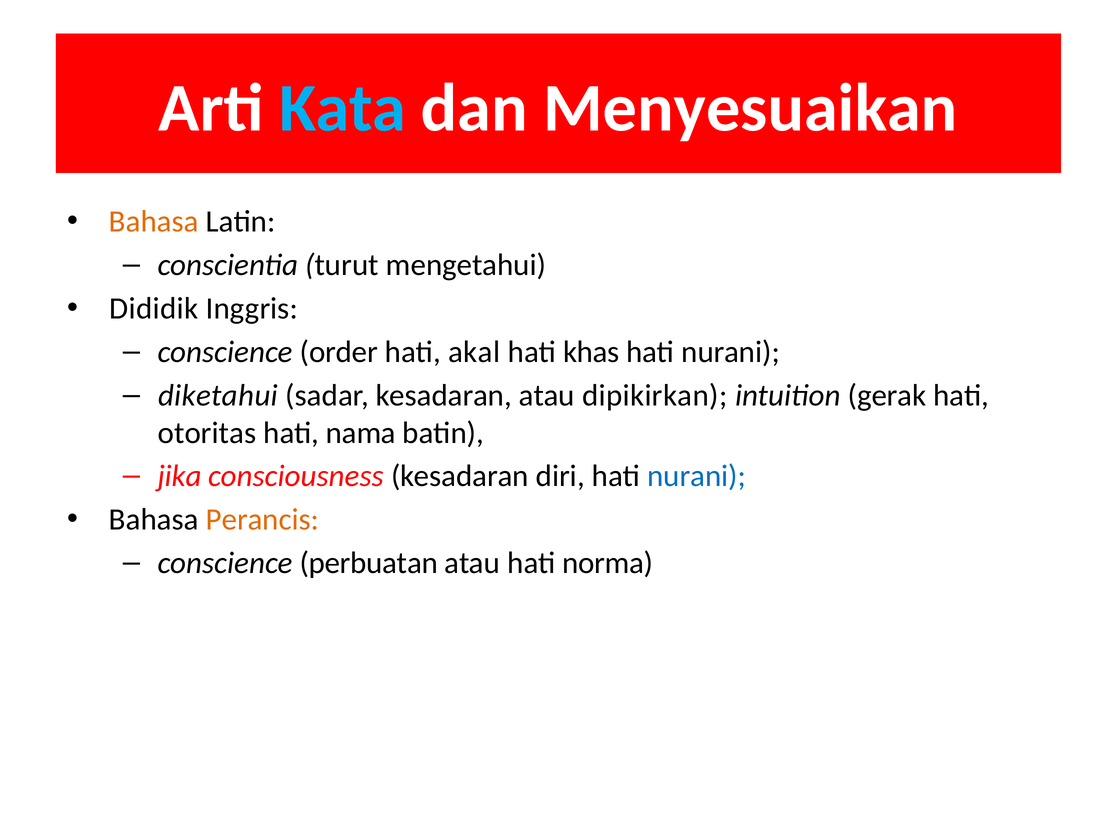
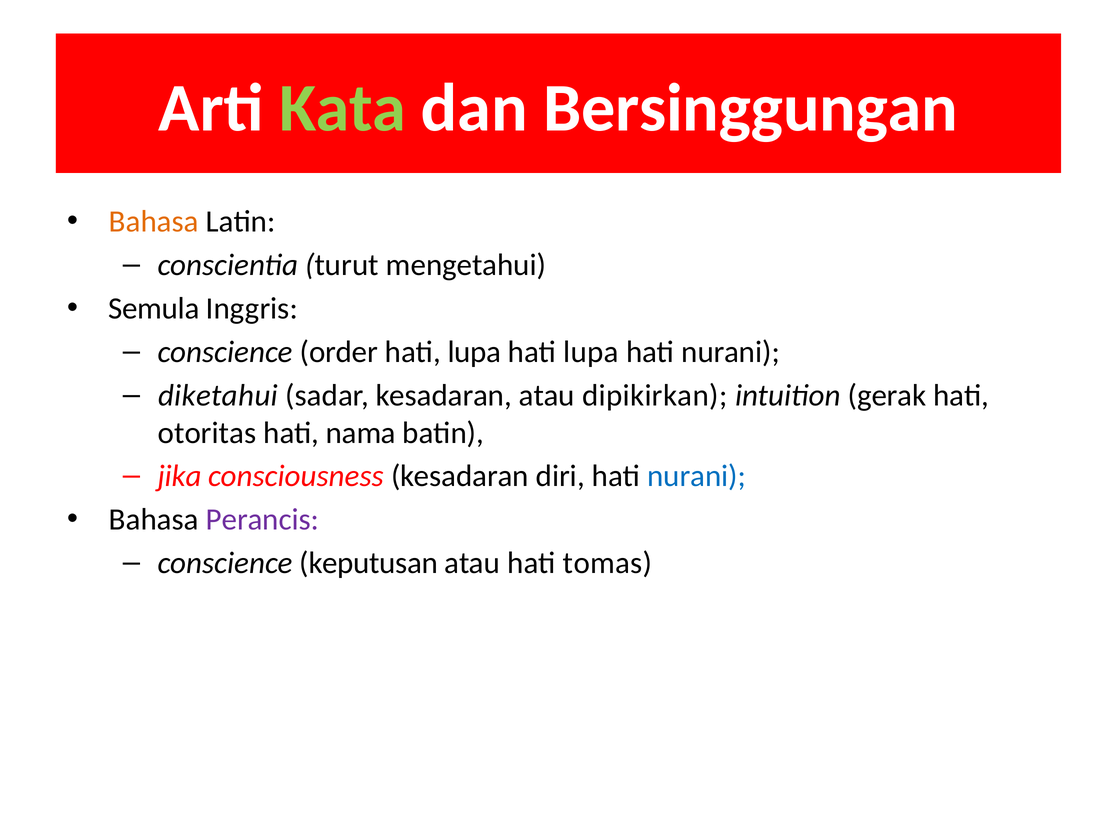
Kata colour: light blue -> light green
Menyesuaikan: Menyesuaikan -> Bersinggungan
Dididik: Dididik -> Semula
akal at (474, 352): akal -> lupa
khas at (591, 352): khas -> lupa
Perancis colour: orange -> purple
perbuatan: perbuatan -> keputusan
norma: norma -> tomas
